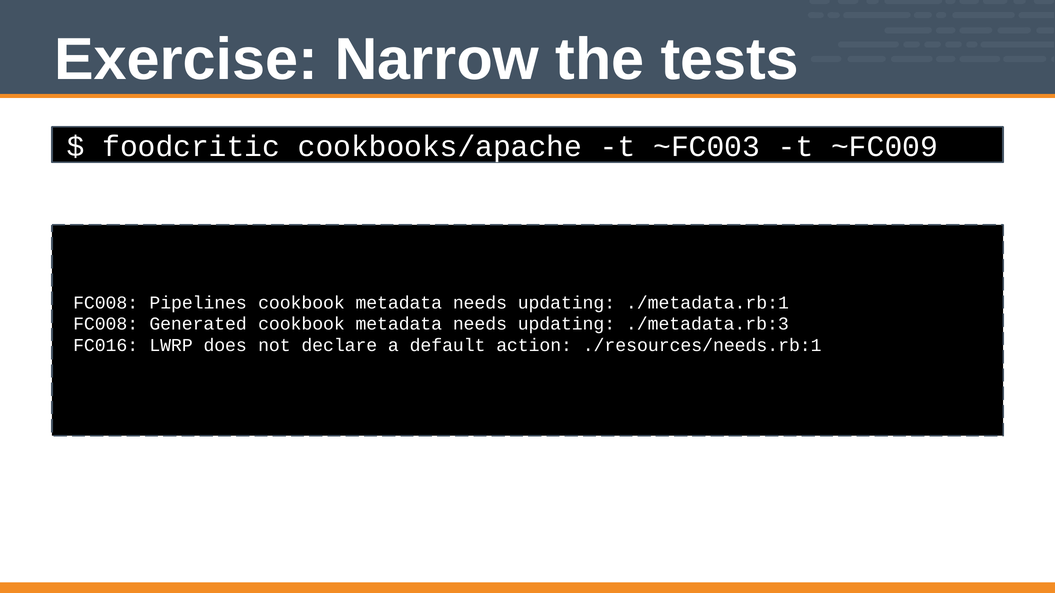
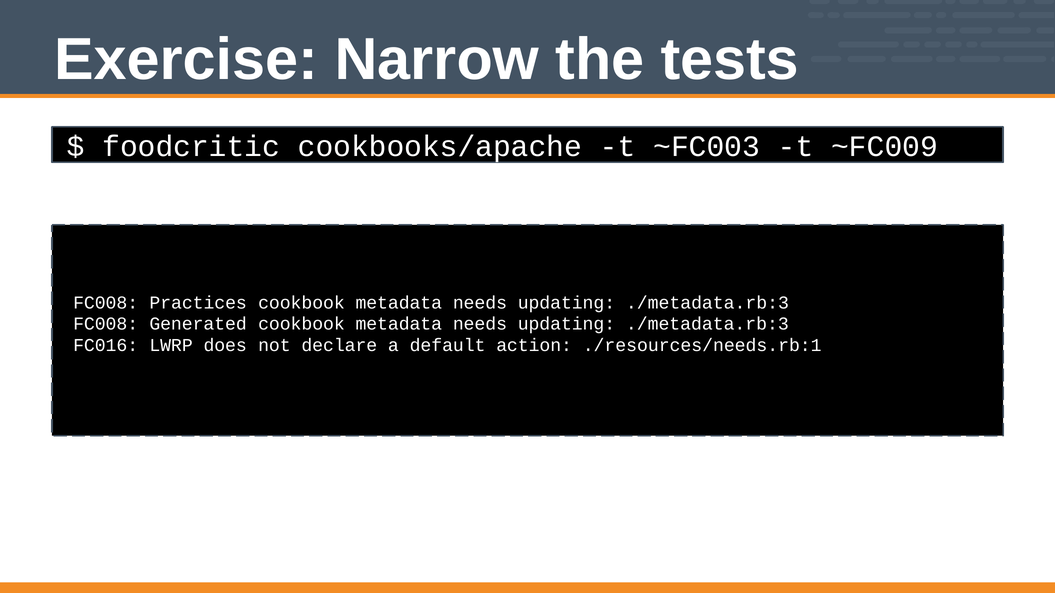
Pipelines: Pipelines -> Practices
./metadata.rb:1 at (707, 303): ./metadata.rb:1 -> ./metadata.rb:3
